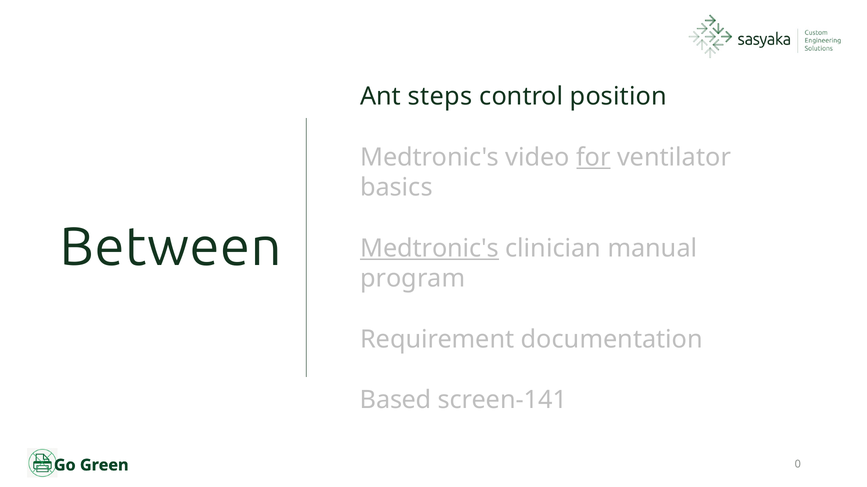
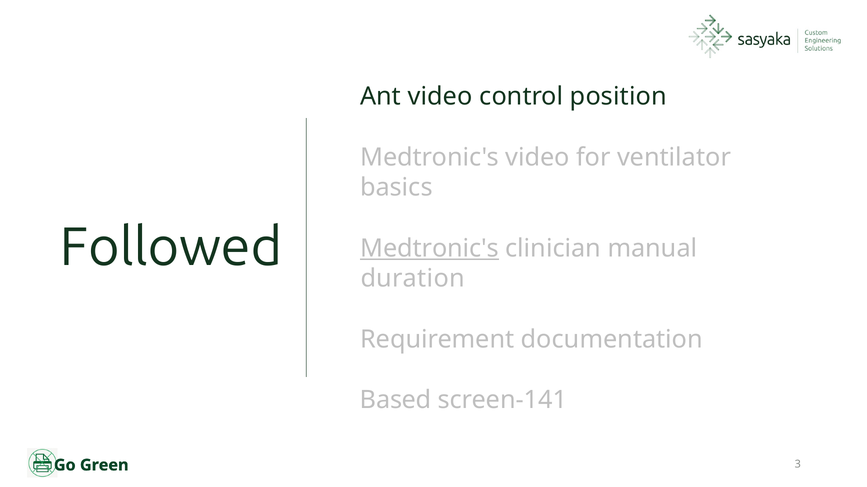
Ant steps: steps -> video
for underline: present -> none
Between: Between -> Followed
program: program -> duration
0: 0 -> 3
